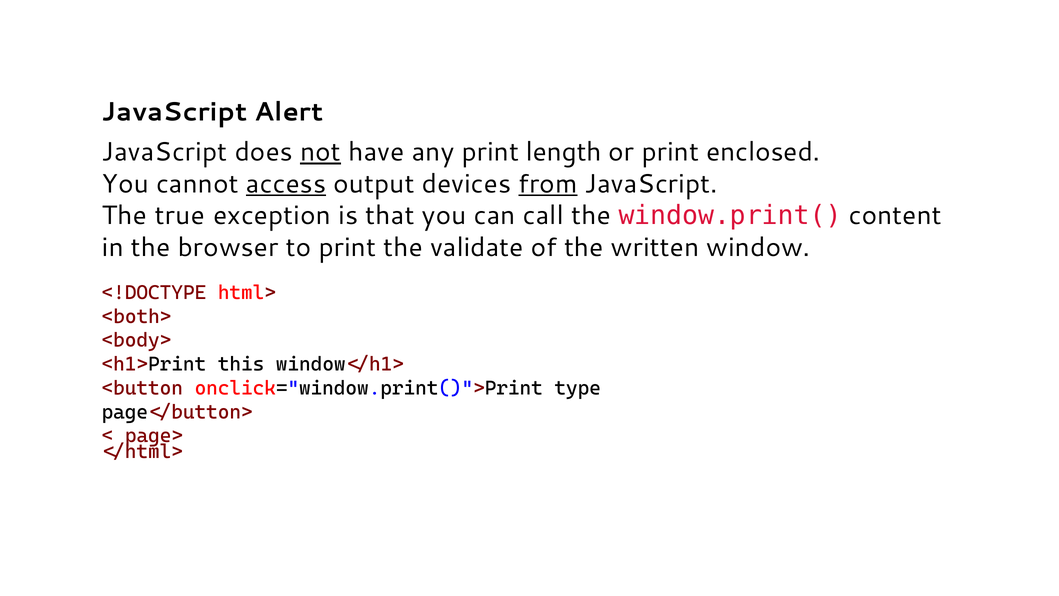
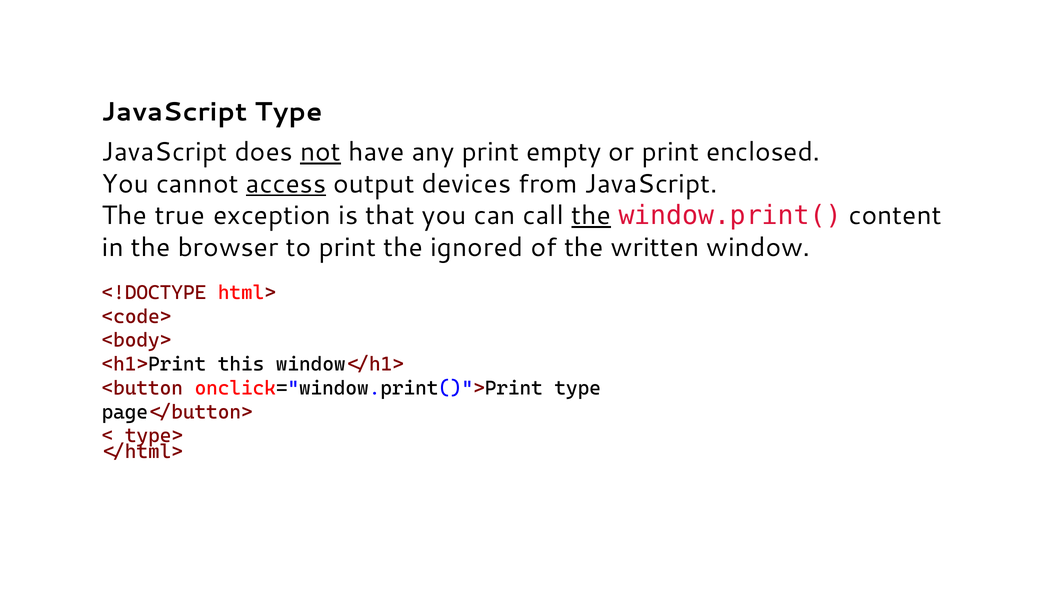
JavaScript Alert: Alert -> Type
length: length -> empty
from underline: present -> none
the at (591, 216) underline: none -> present
validate: validate -> ignored
<both>: <both> -> <code>
</page>: </page> -> </type>
